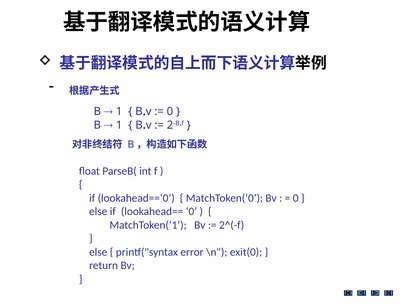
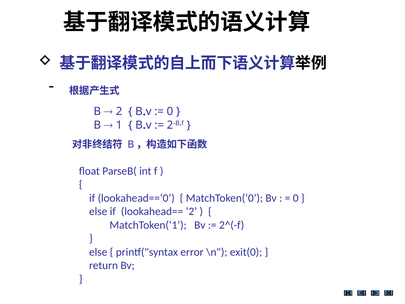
1 at (119, 111): 1 -> 2
lookahead== 0: 0 -> 2
